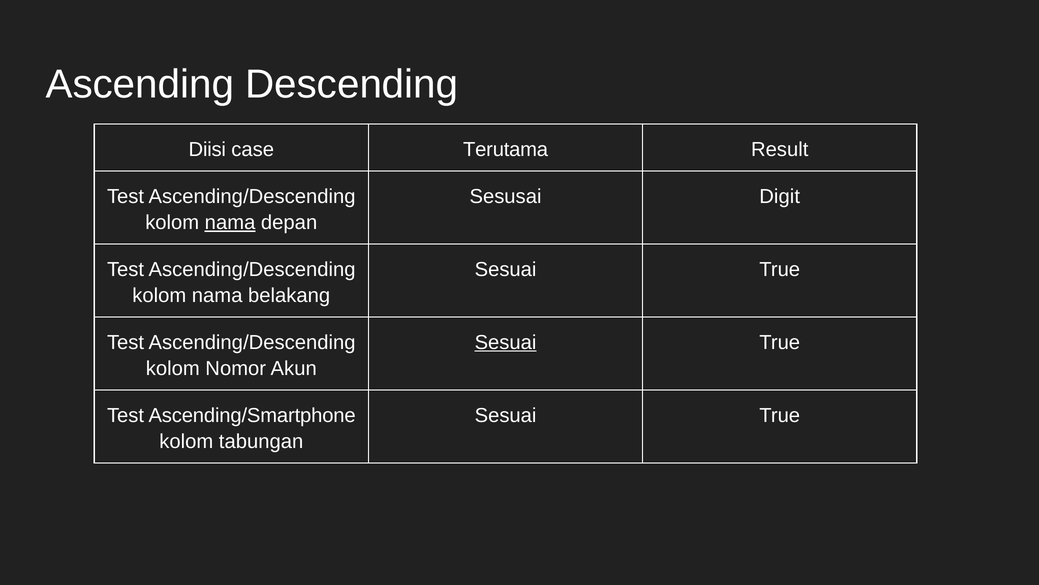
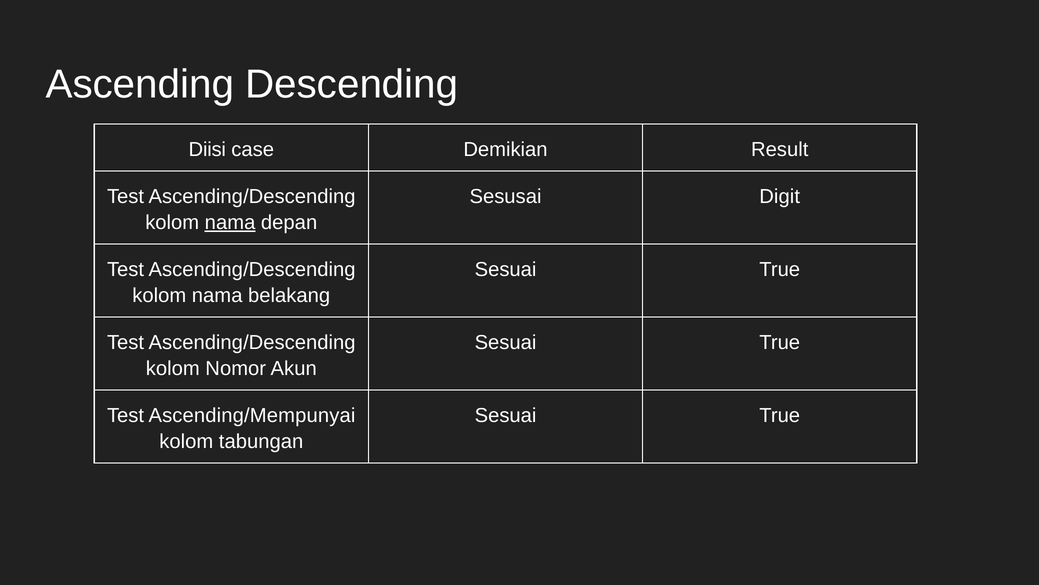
Terutama: Terutama -> Demikian
Sesuai at (506, 342) underline: present -> none
Ascending/Smartphone: Ascending/Smartphone -> Ascending/Mempunyai
